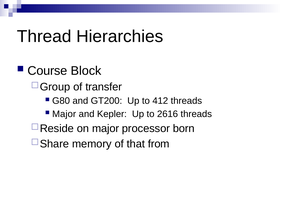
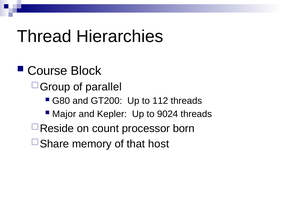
transfer: transfer -> parallel
412: 412 -> 112
2616: 2616 -> 9024
on major: major -> count
from: from -> host
